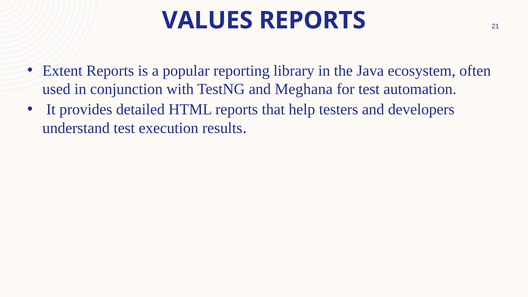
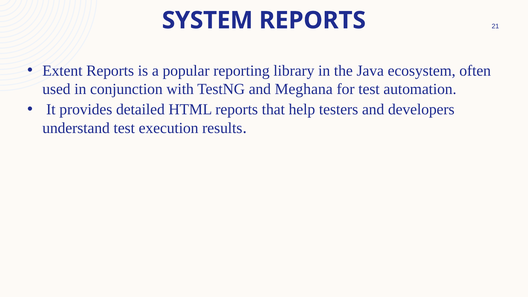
VALUES: VALUES -> SYSTEM
